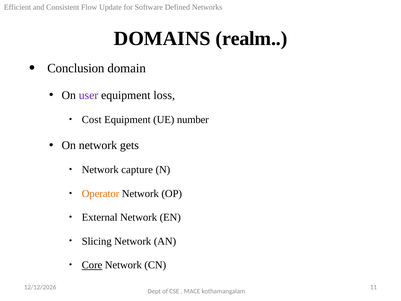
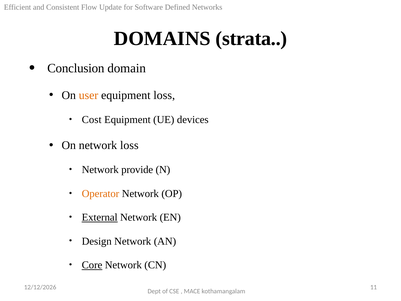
realm: realm -> strata
user colour: purple -> orange
number: number -> devices
network gets: gets -> loss
capture: capture -> provide
External underline: none -> present
Slicing: Slicing -> Design
